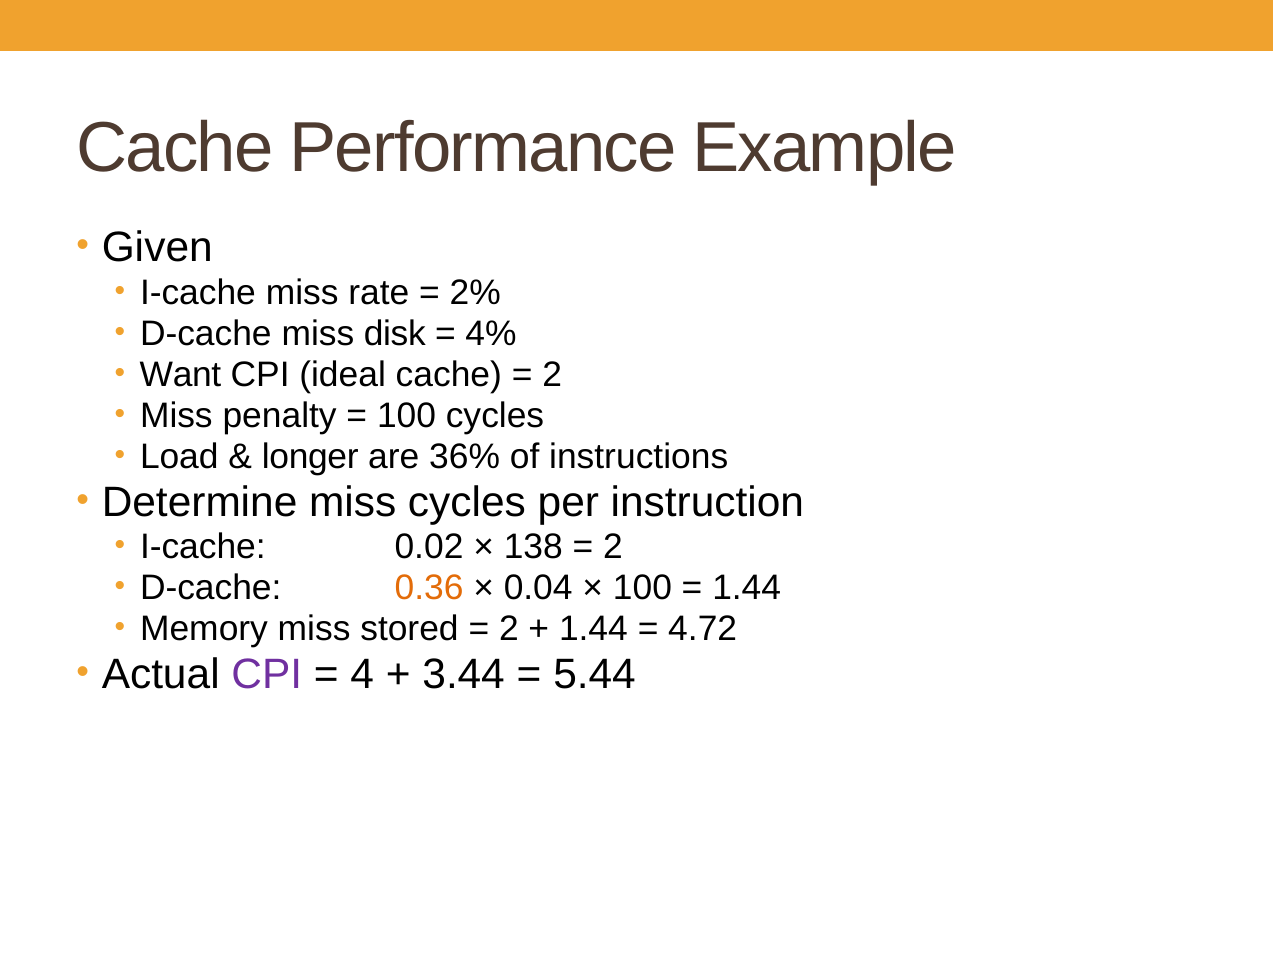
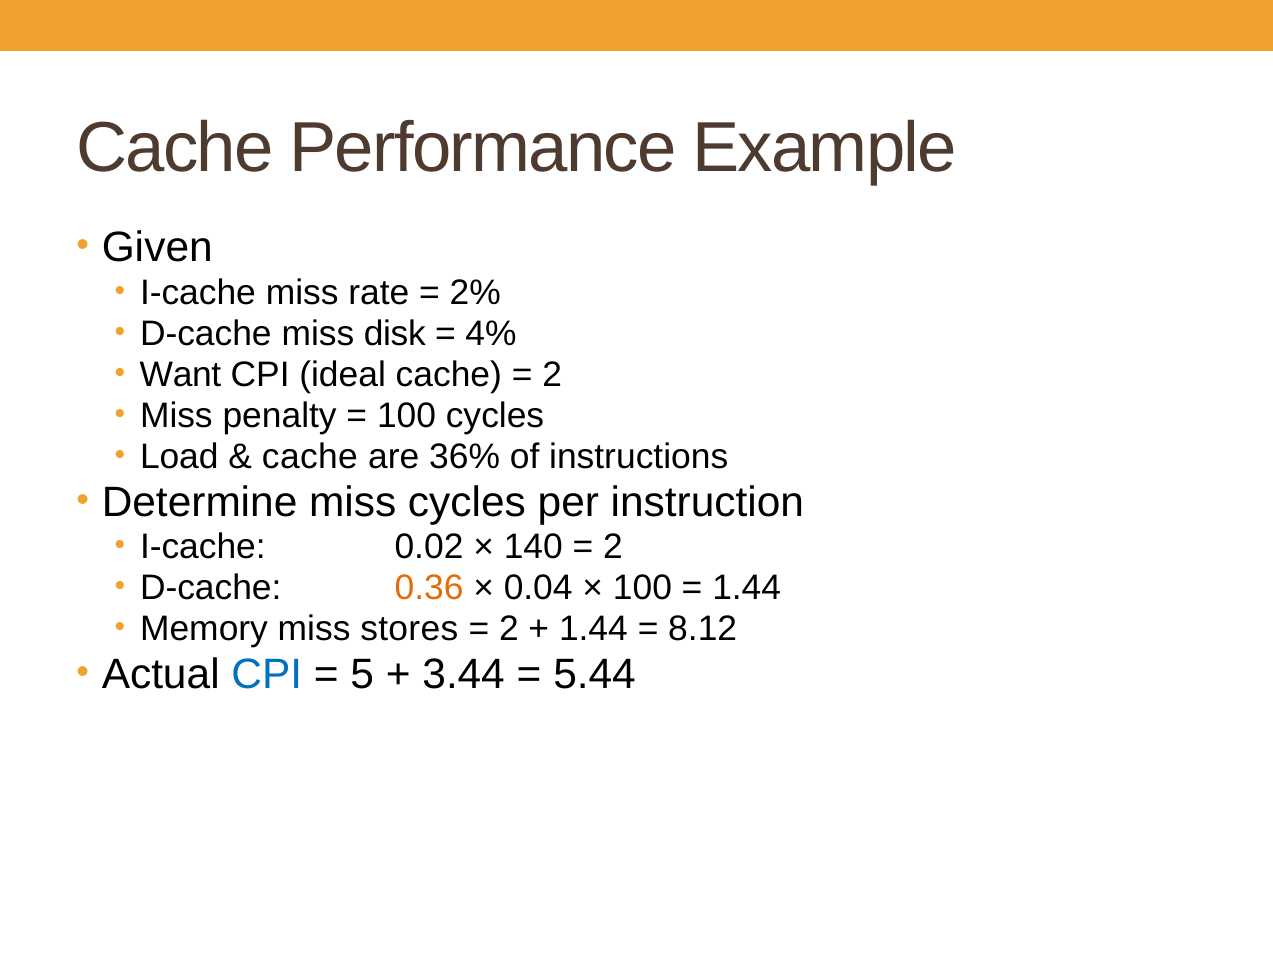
longer at (310, 457): longer -> cache
138: 138 -> 140
stored: stored -> stores
4.72: 4.72 -> 8.12
CPI at (267, 675) colour: purple -> blue
4: 4 -> 5
